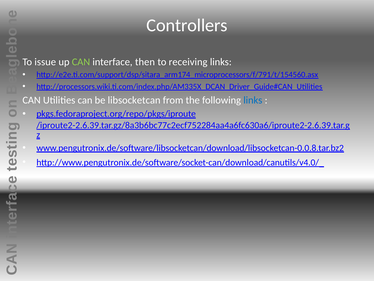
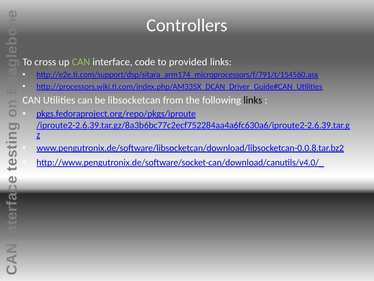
issue: issue -> cross
then: then -> code
receiving: receiving -> provided
links at (253, 100) colour: blue -> black
